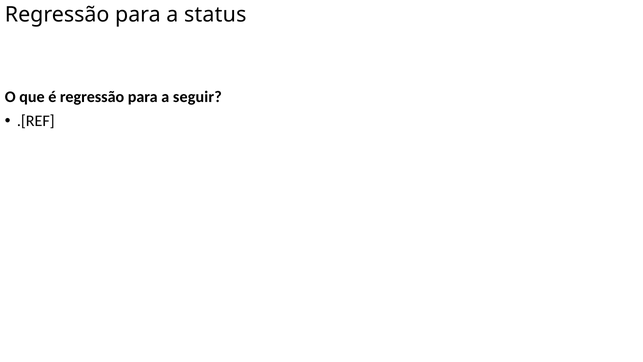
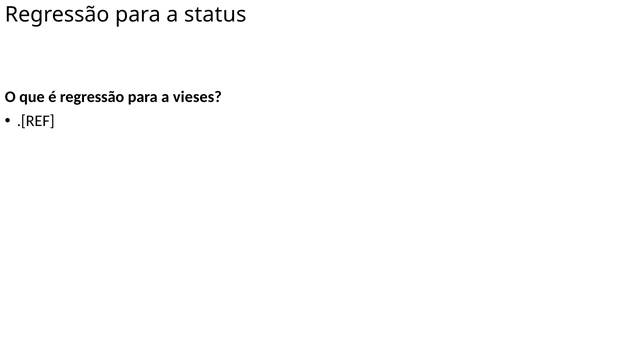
seguir: seguir -> vieses
